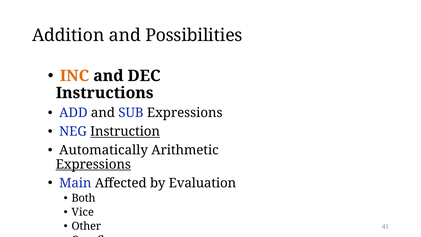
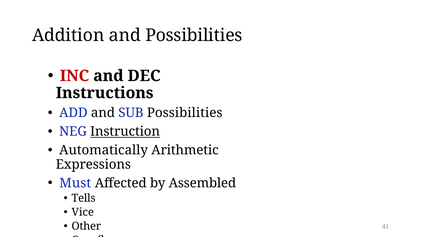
INC colour: orange -> red
SUB Expressions: Expressions -> Possibilities
Expressions at (93, 164) underline: present -> none
Main: Main -> Must
Evaluation: Evaluation -> Assembled
Both: Both -> Tells
